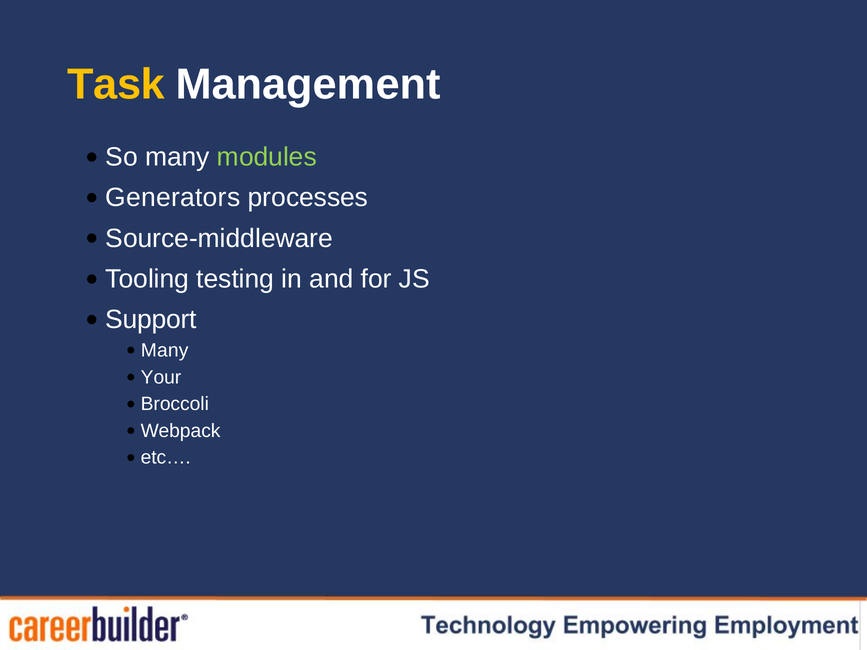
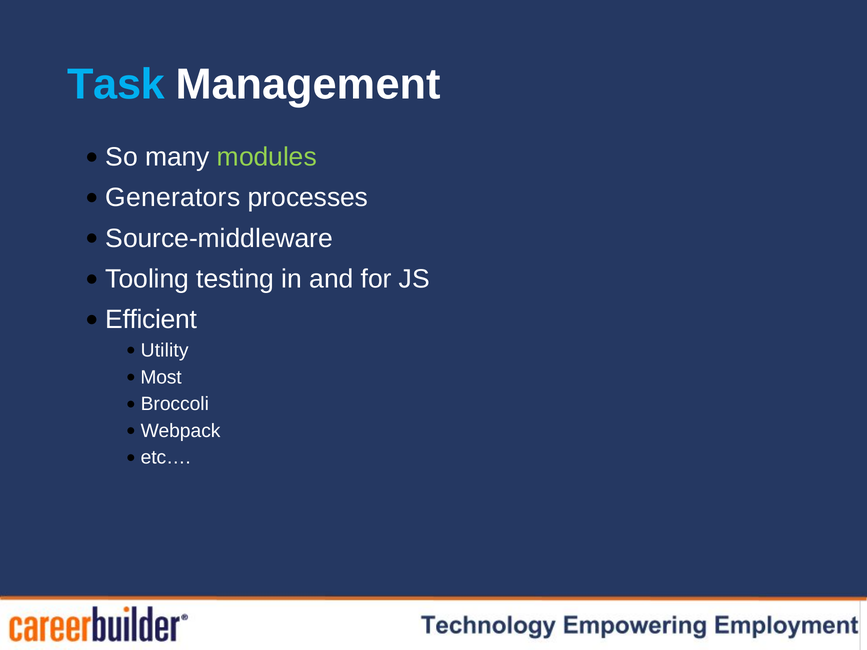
Task colour: yellow -> light blue
Support: Support -> Efficient
Many at (165, 351): Many -> Utility
Your: Your -> Most
